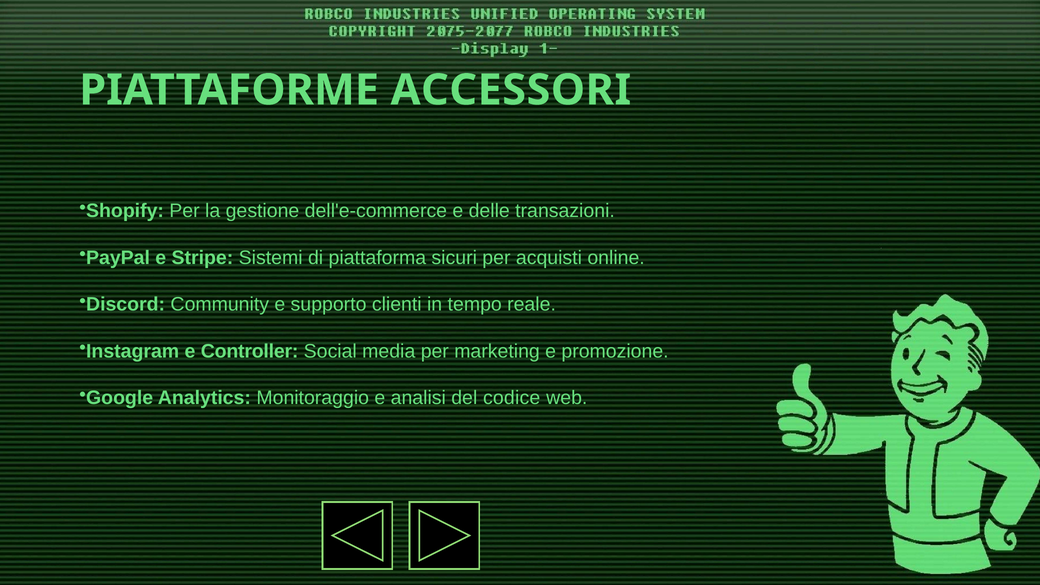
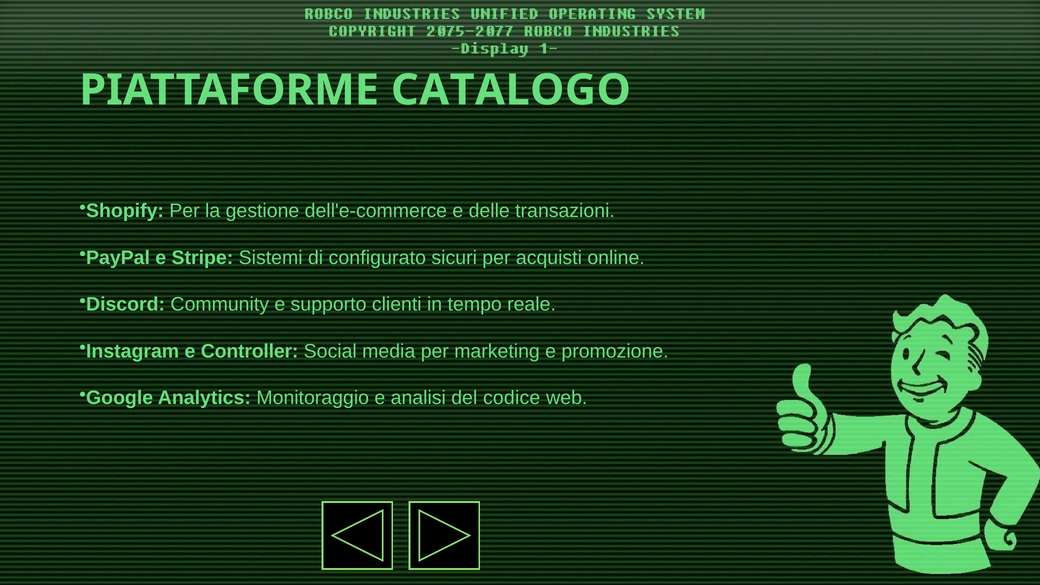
ACCESSORI: ACCESSORI -> CATALOGO
piattaforma: piattaforma -> configurato
